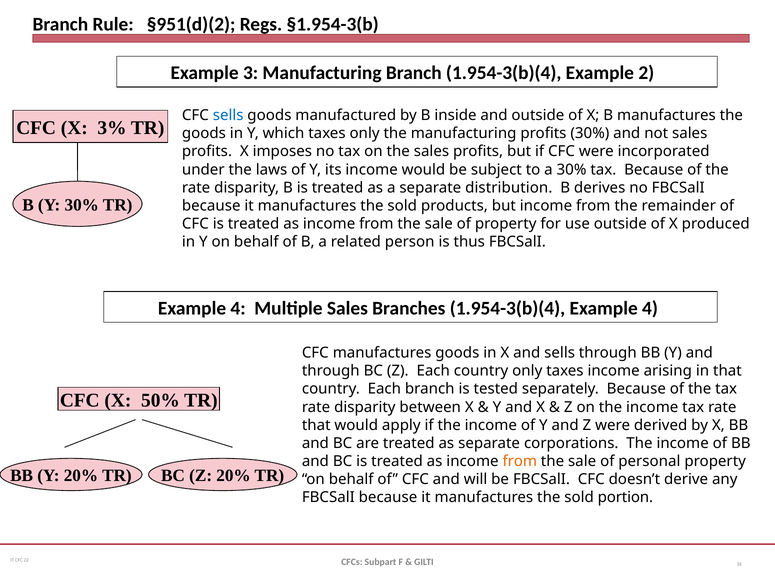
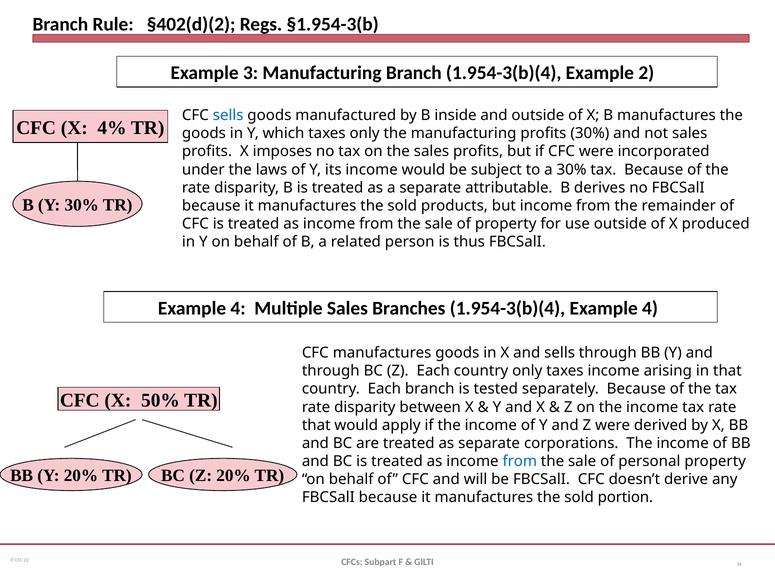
§951(d)(2: §951(d)(2 -> §402(d)(2
3%: 3% -> 4%
distribution: distribution -> attributable
from at (520, 462) colour: orange -> blue
